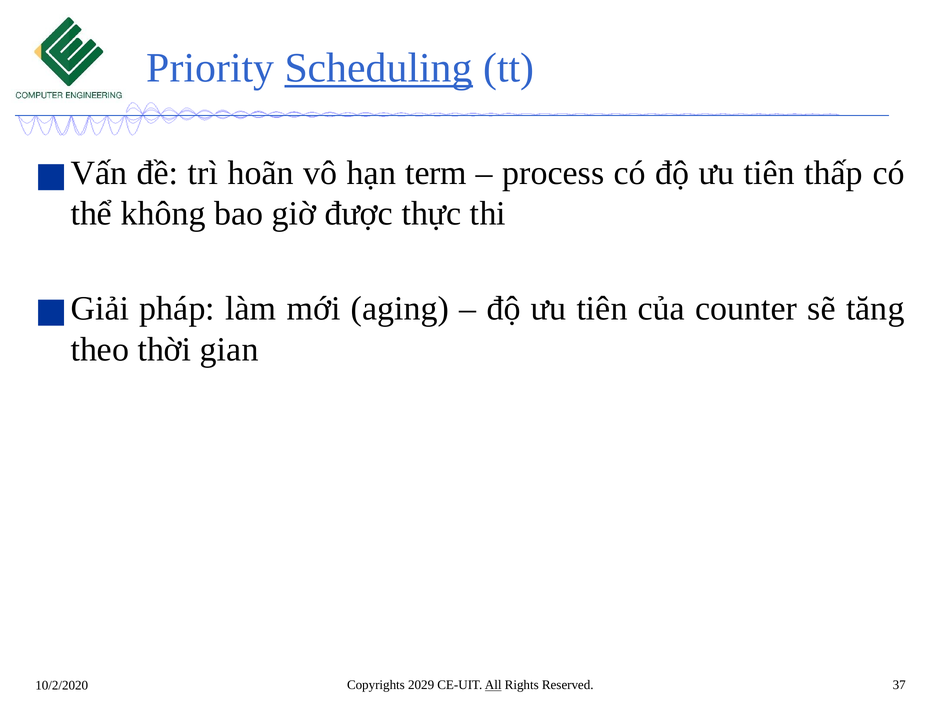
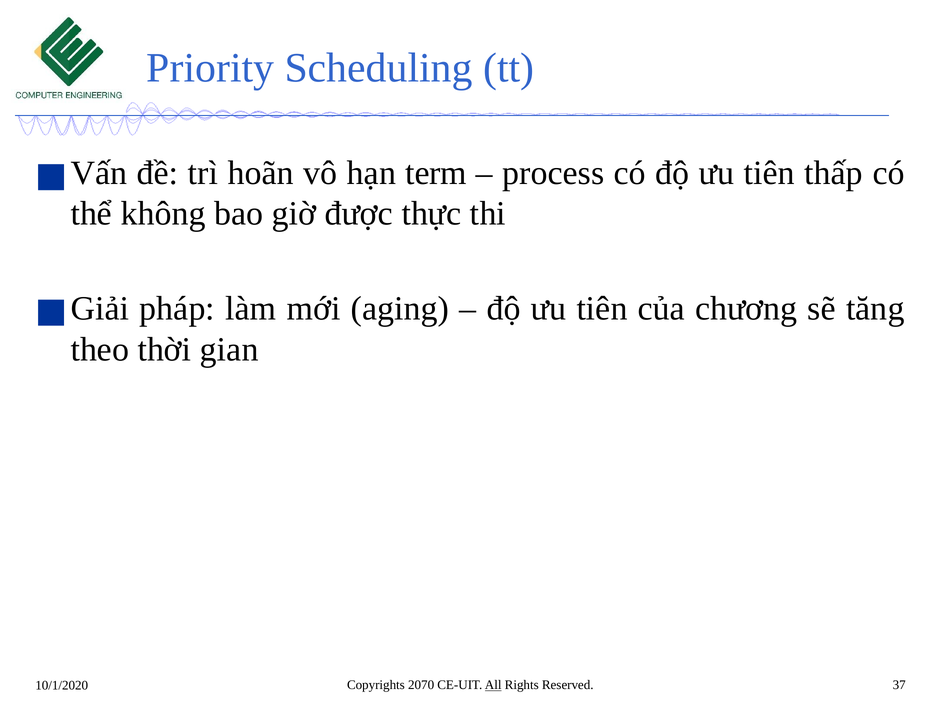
Scheduling underline: present -> none
counter: counter -> chương
2029: 2029 -> 2070
10/2/2020: 10/2/2020 -> 10/1/2020
